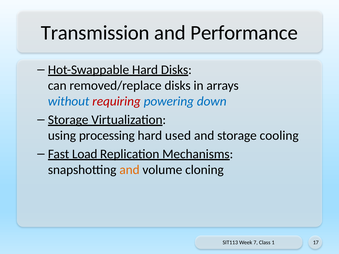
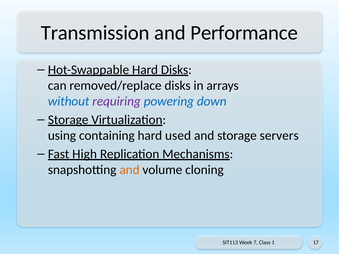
requiring colour: red -> purple
processing: processing -> containing
cooling: cooling -> servers
Load: Load -> High
